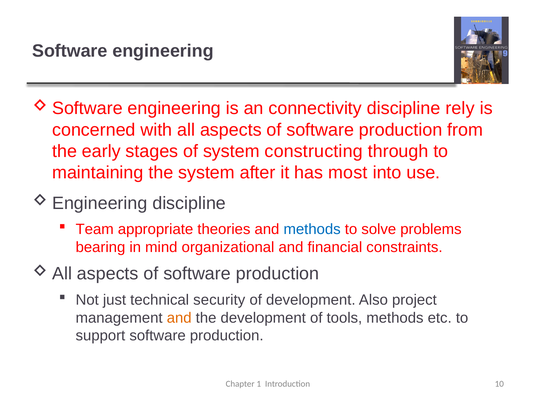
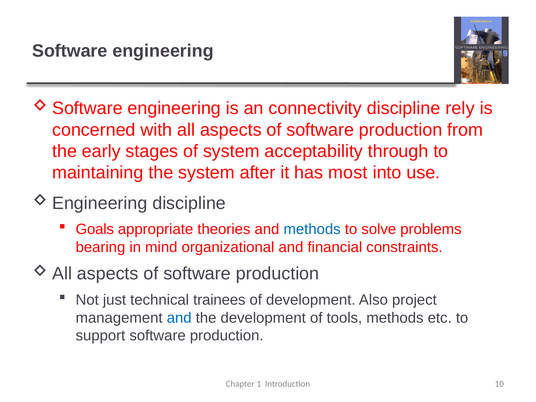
constructing: constructing -> acceptability
Team: Team -> Goals
security: security -> trainees
and at (179, 318) colour: orange -> blue
